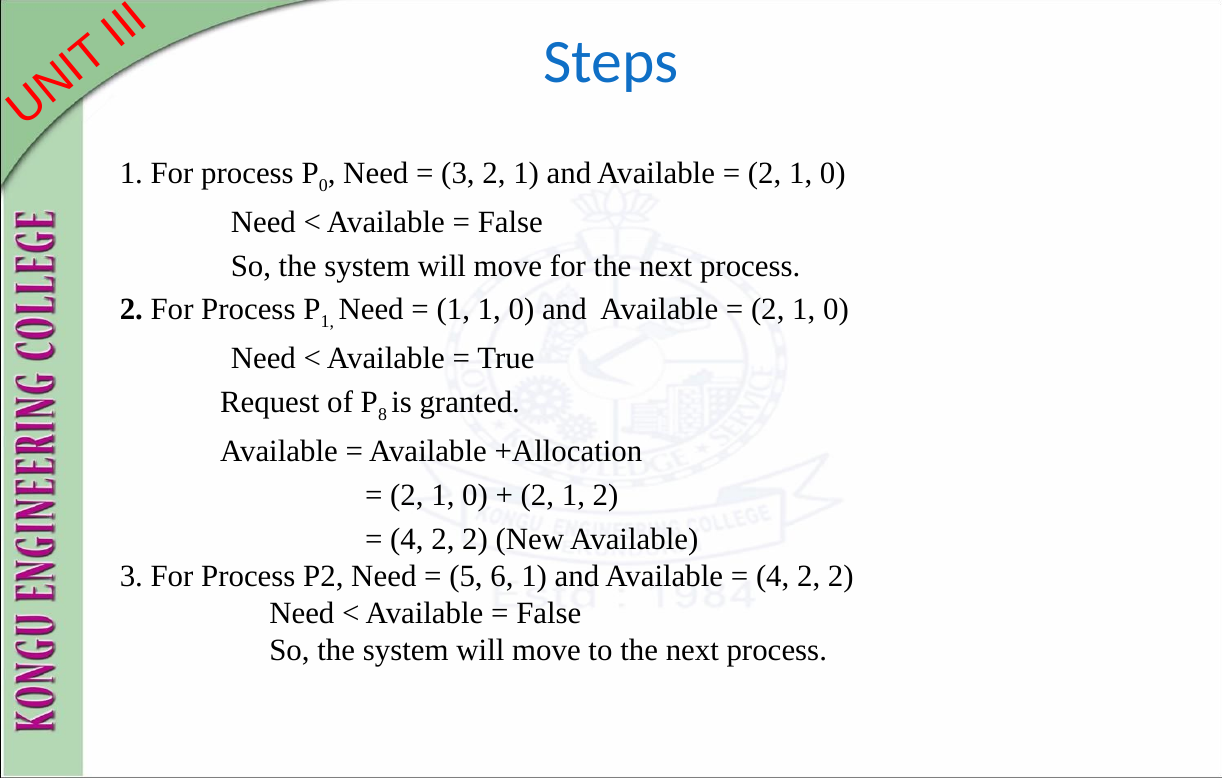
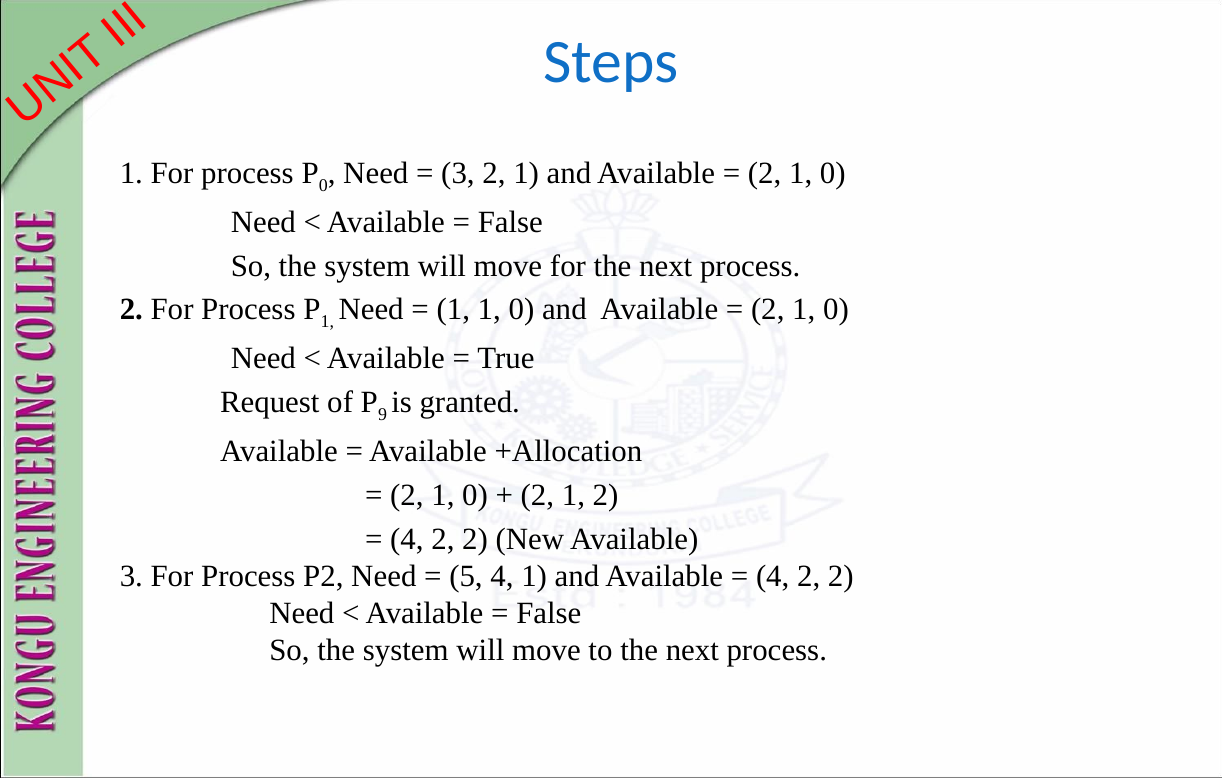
8: 8 -> 9
5 6: 6 -> 4
